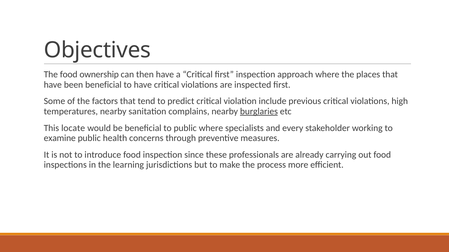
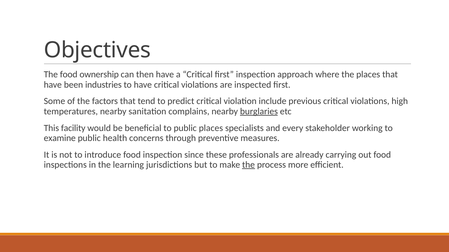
been beneficial: beneficial -> industries
locate: locate -> facility
public where: where -> places
the at (249, 165) underline: none -> present
